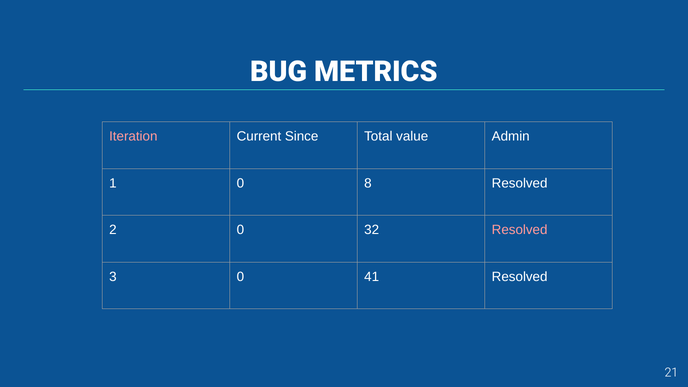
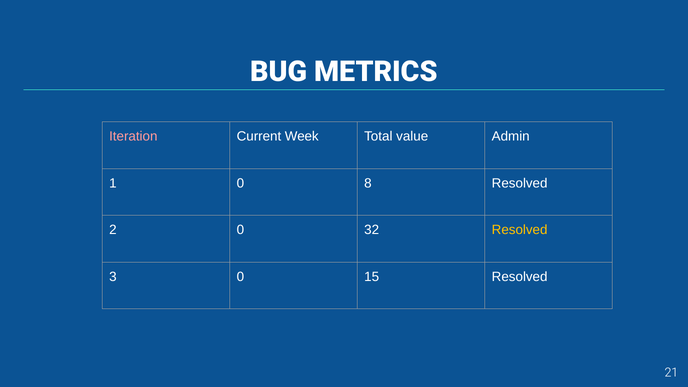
Since: Since -> Week
Resolved at (520, 230) colour: pink -> yellow
41: 41 -> 15
